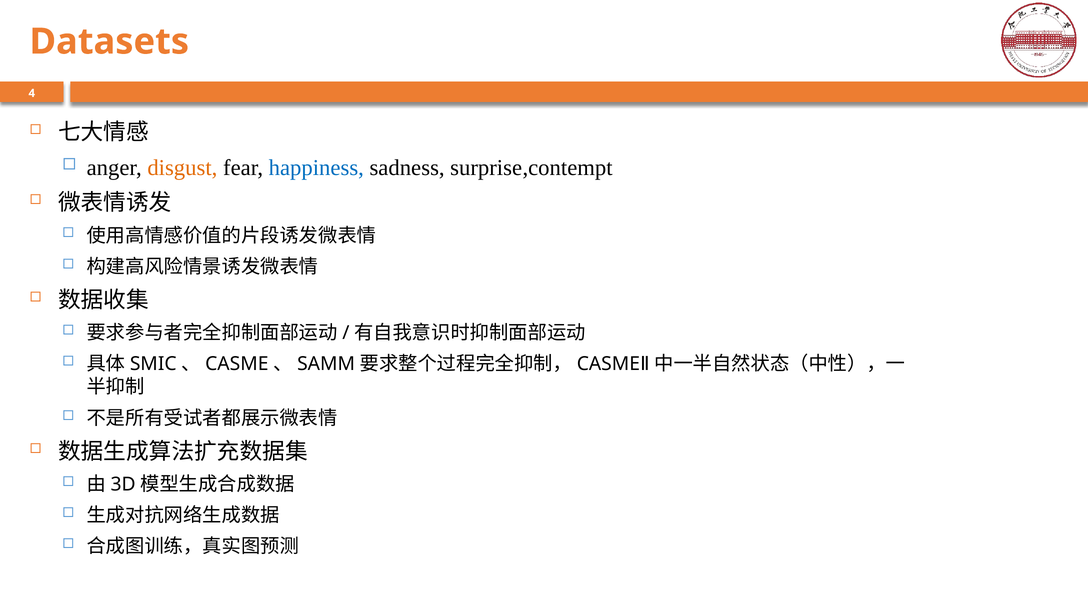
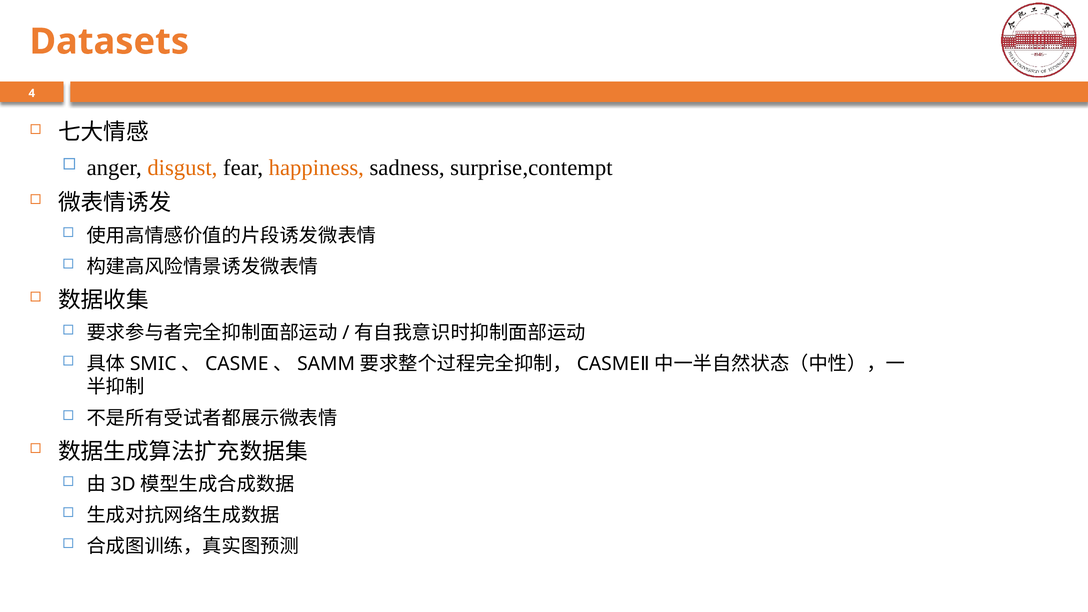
happiness colour: blue -> orange
